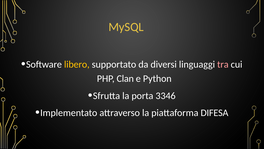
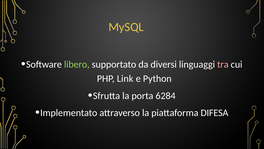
libero colour: yellow -> light green
Clan: Clan -> Link
3346: 3346 -> 6284
